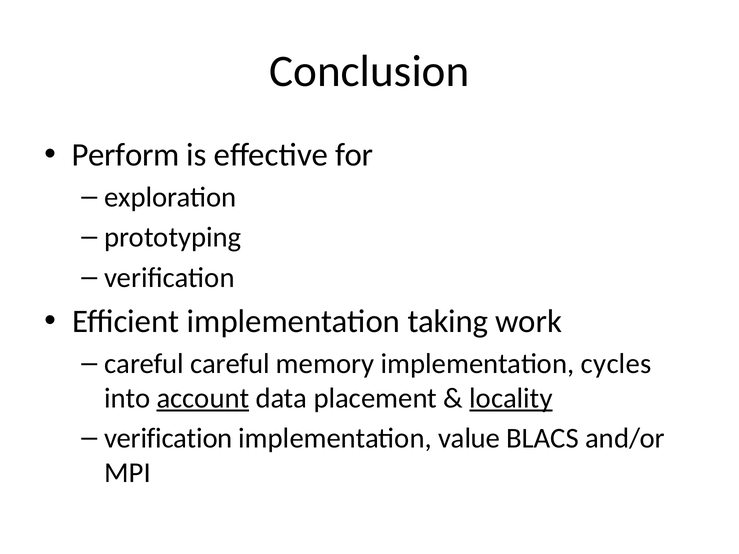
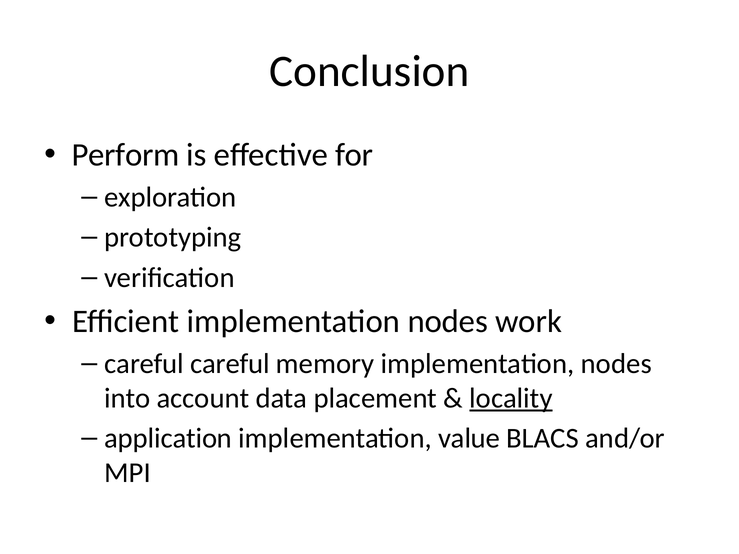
Efficient implementation taking: taking -> nodes
memory implementation cycles: cycles -> nodes
account underline: present -> none
verification at (168, 439): verification -> application
